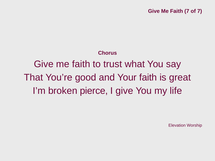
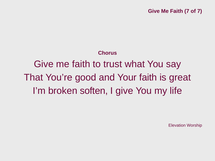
pierce: pierce -> soften
